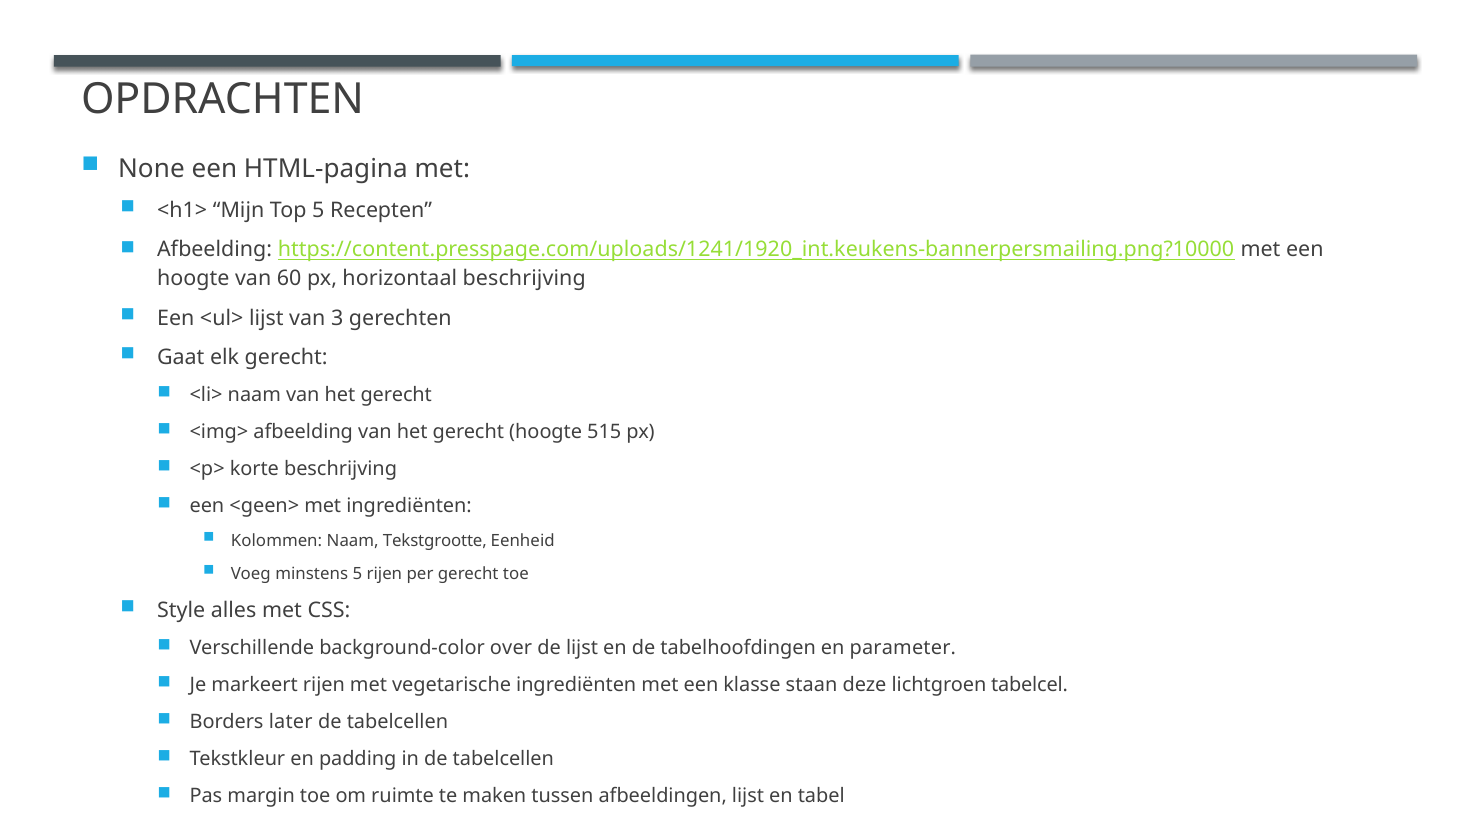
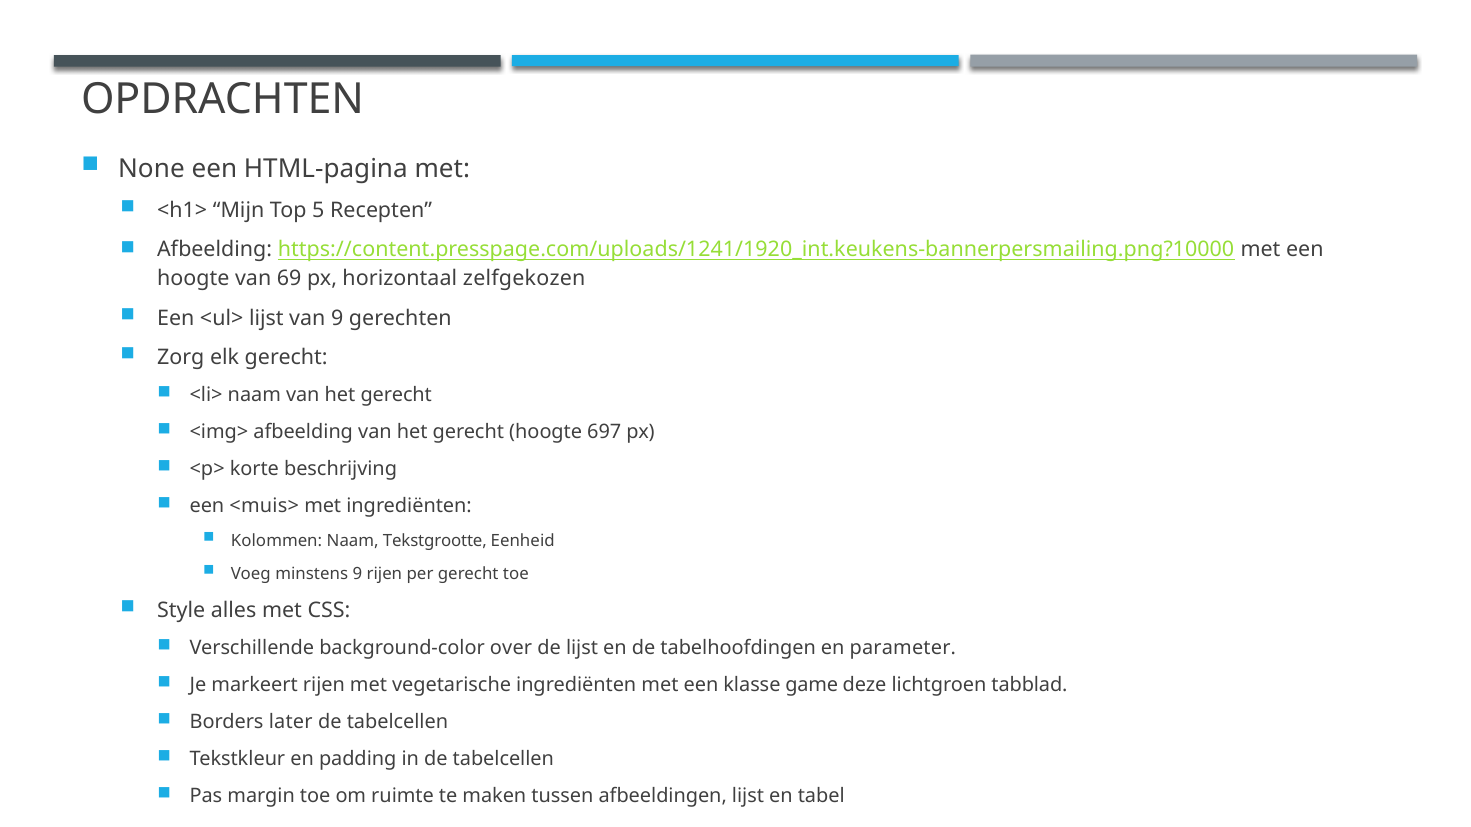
60: 60 -> 69
horizontaal beschrijving: beschrijving -> zelfgekozen
van 3: 3 -> 9
Gaat: Gaat -> Zorg
515: 515 -> 697
<geen>: <geen> -> <muis>
minstens 5: 5 -> 9
staan: staan -> game
tabelcel: tabelcel -> tabblad
